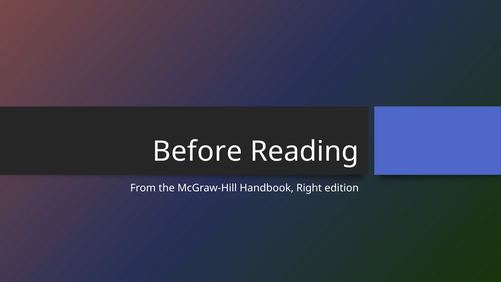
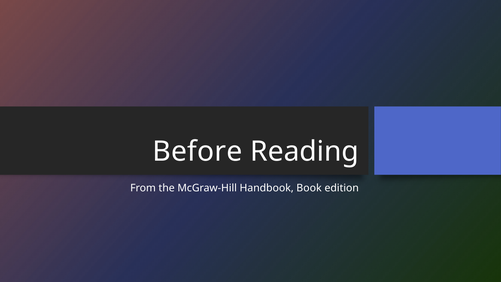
Right: Right -> Book
